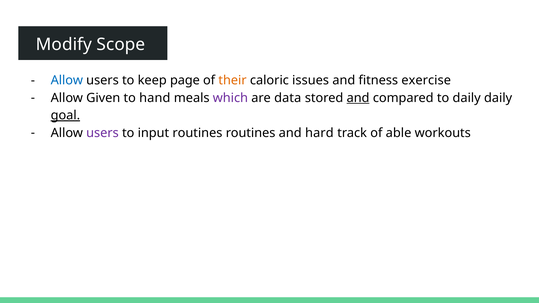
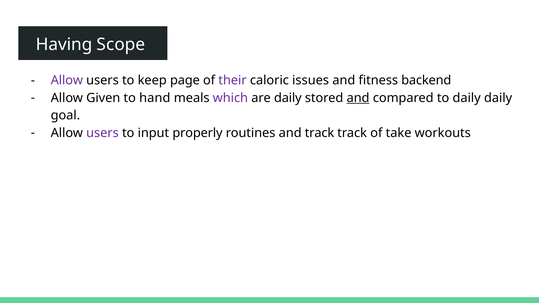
Modify: Modify -> Having
Allow at (67, 80) colour: blue -> purple
their colour: orange -> purple
exercise: exercise -> backend
are data: data -> daily
goal underline: present -> none
input routines: routines -> properly
and hard: hard -> track
able: able -> take
